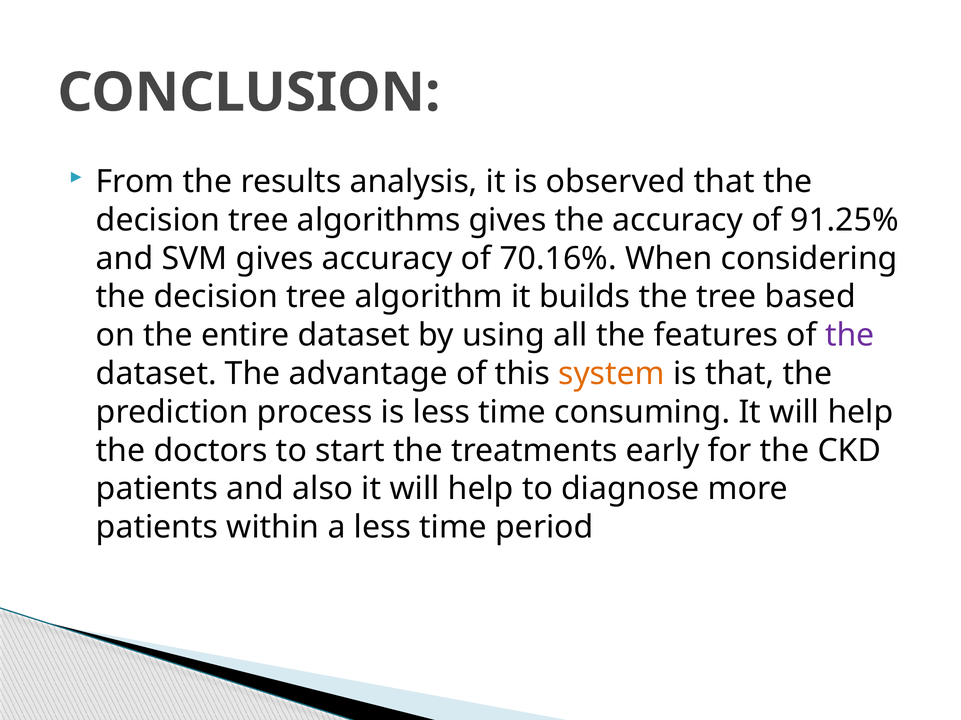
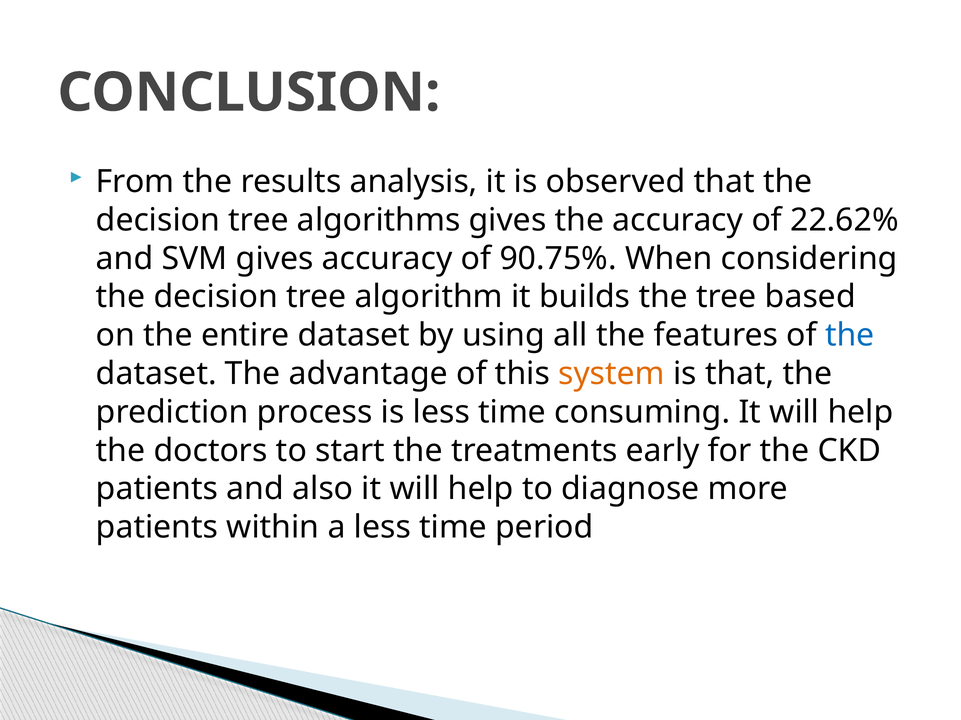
91.25%: 91.25% -> 22.62%
70.16%: 70.16% -> 90.75%
the at (850, 336) colour: purple -> blue
